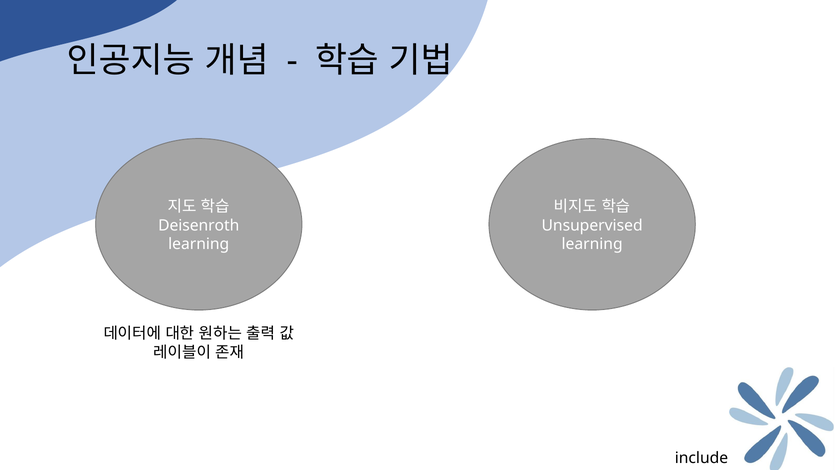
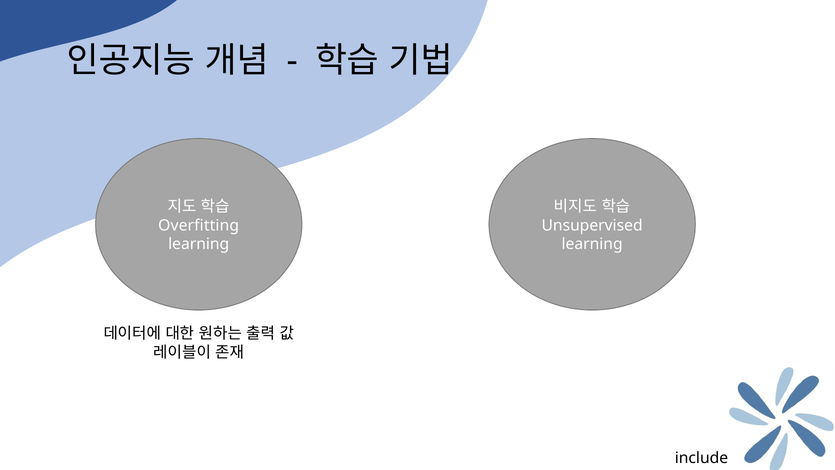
Deisenroth: Deisenroth -> Overfitting
